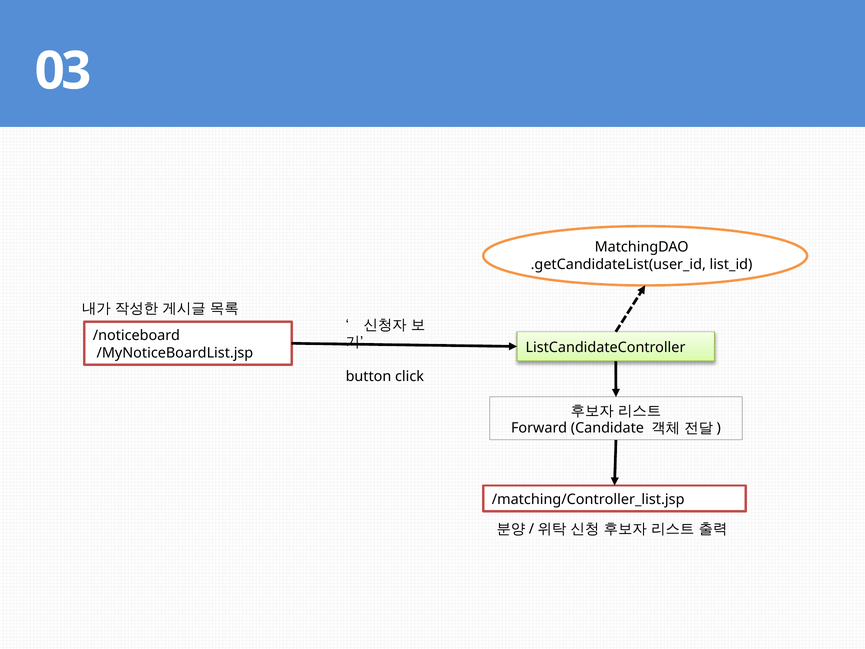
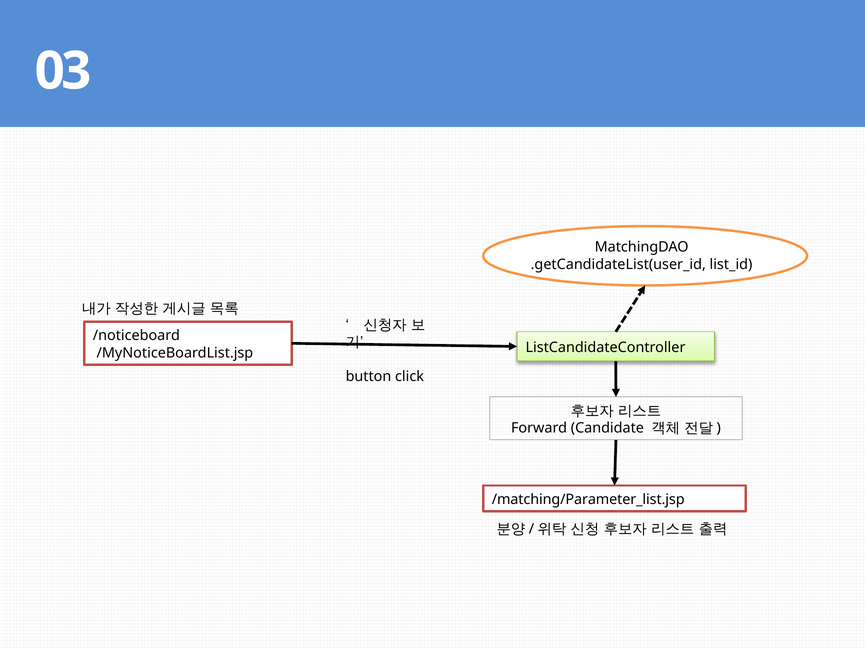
/matching/Controller_list.jsp: /matching/Controller_list.jsp -> /matching/Parameter_list.jsp
